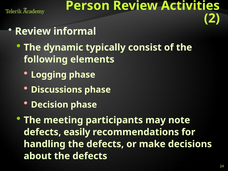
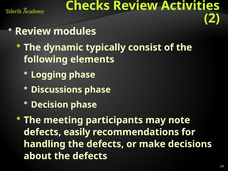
Person: Person -> Checks
informal: informal -> modules
